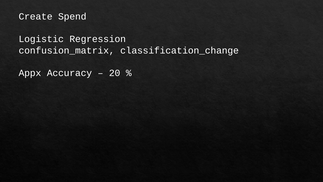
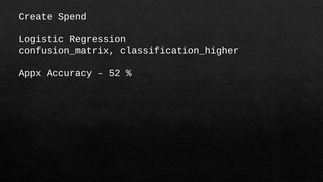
classification_change: classification_change -> classification_higher
20: 20 -> 52
